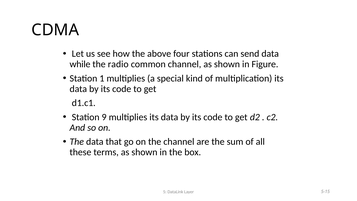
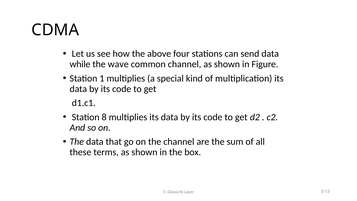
radio: radio -> wave
9: 9 -> 8
